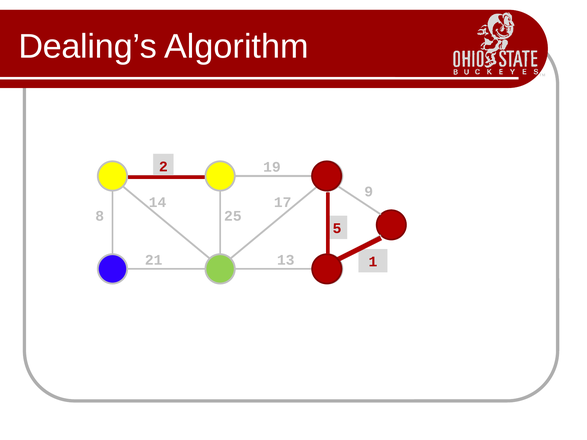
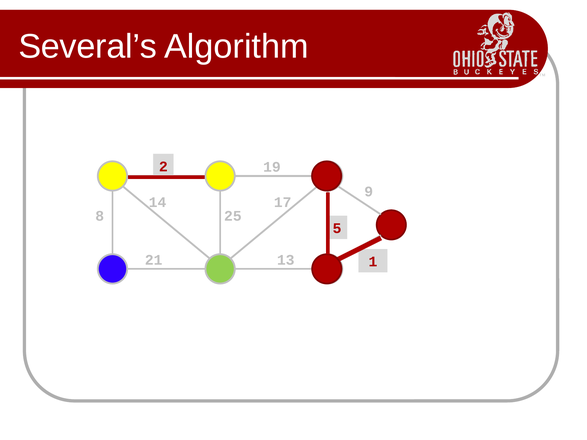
Dealing’s: Dealing’s -> Several’s
